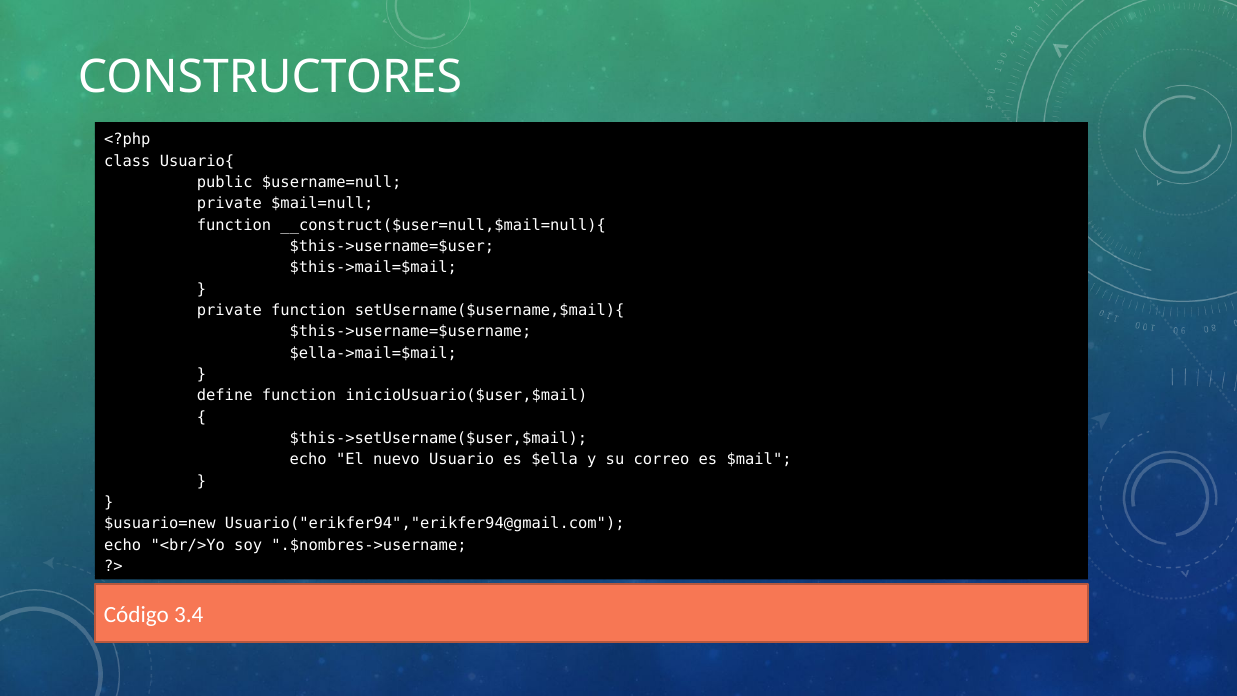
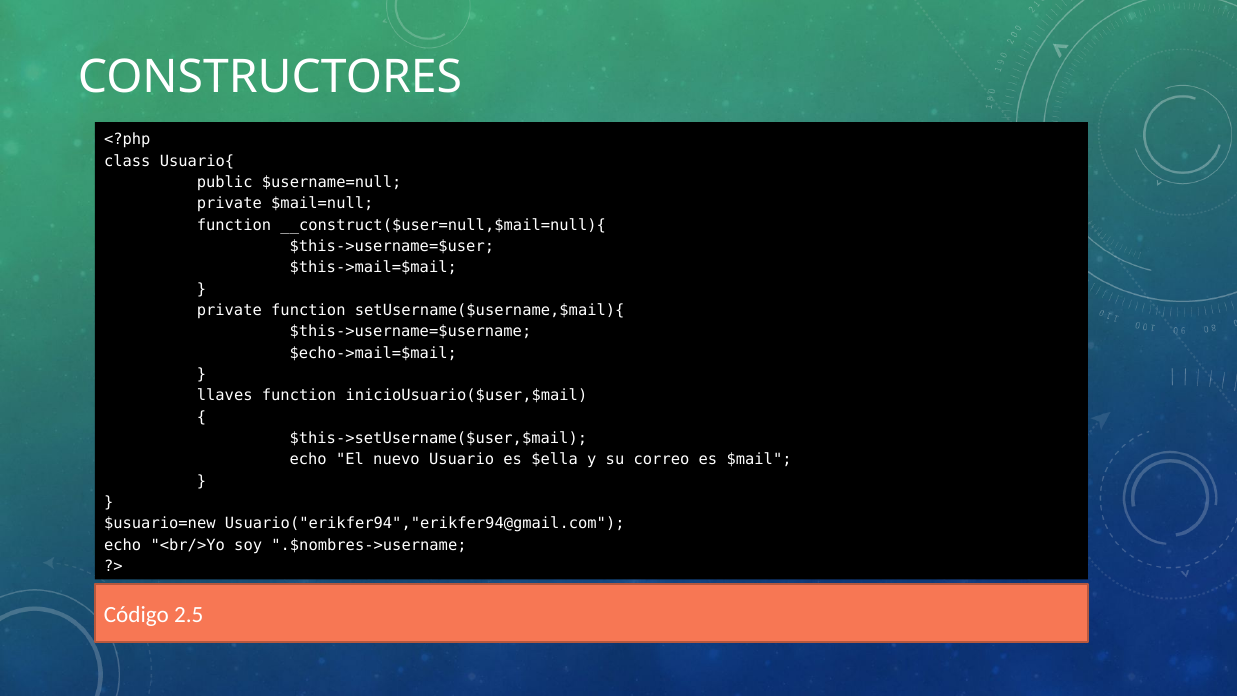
$ella->mail=$mail: $ella->mail=$mail -> $echo->mail=$mail
define: define -> llaves
3.4: 3.4 -> 2.5
